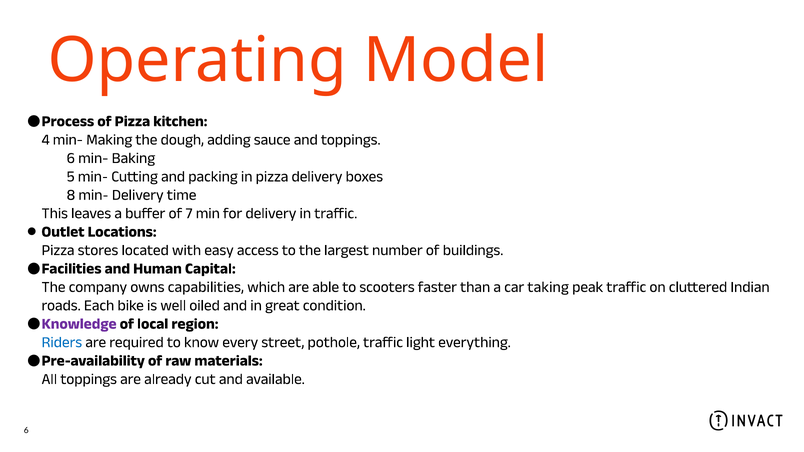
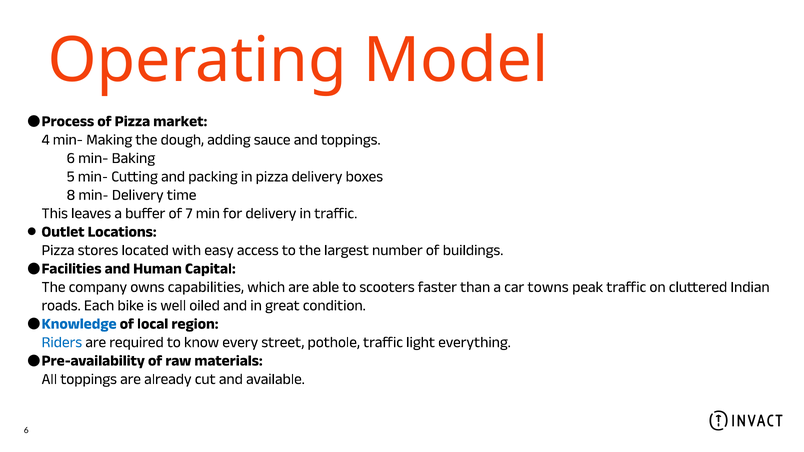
kitchen: kitchen -> market
taking: taking -> towns
Knowledge colour: purple -> blue
